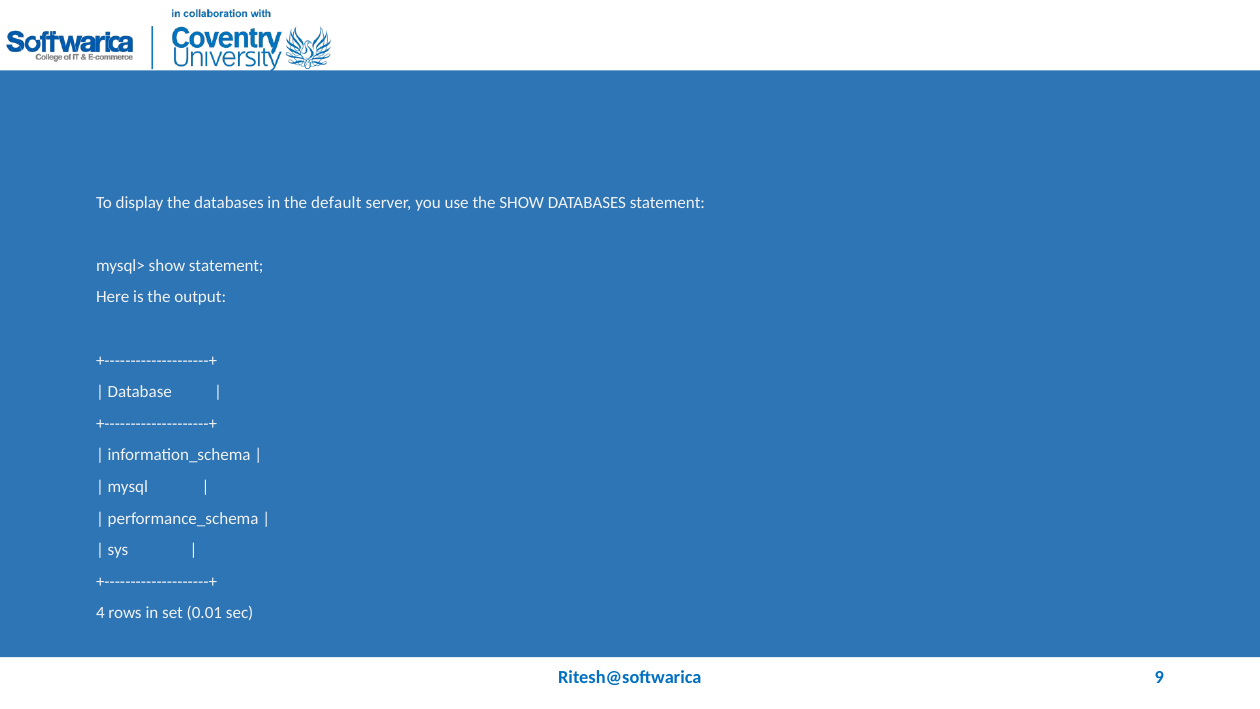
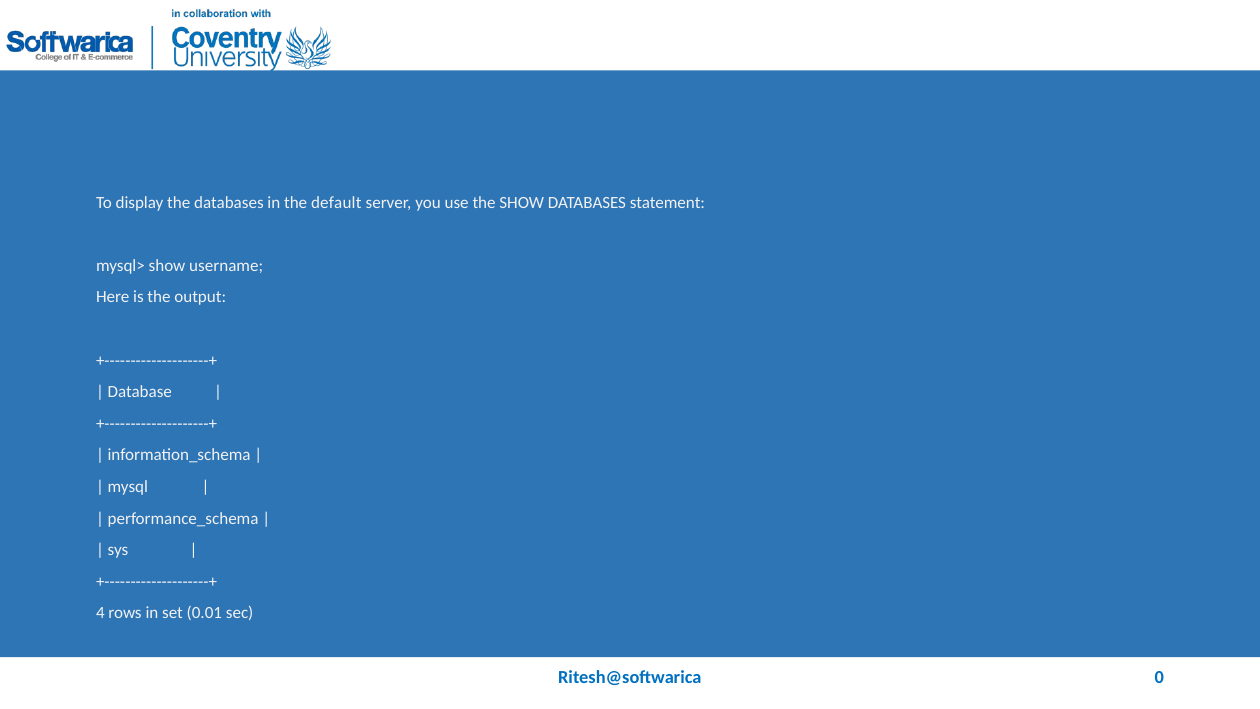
show statement: statement -> username
9: 9 -> 0
